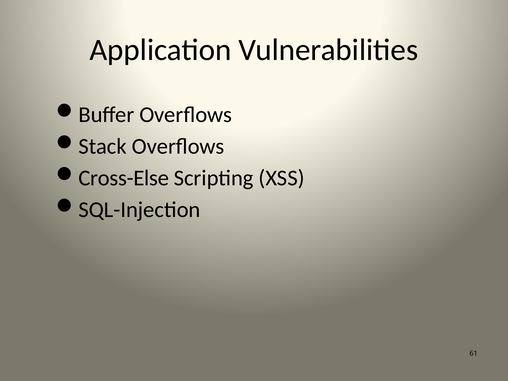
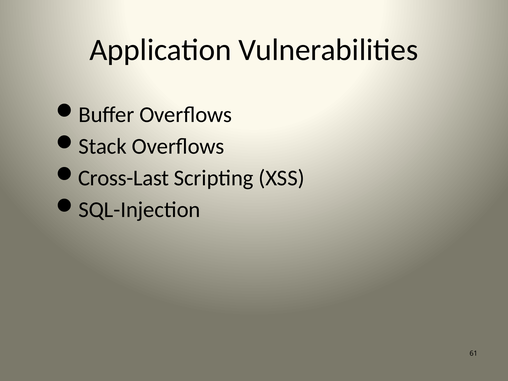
Cross-Else: Cross-Else -> Cross-Last
